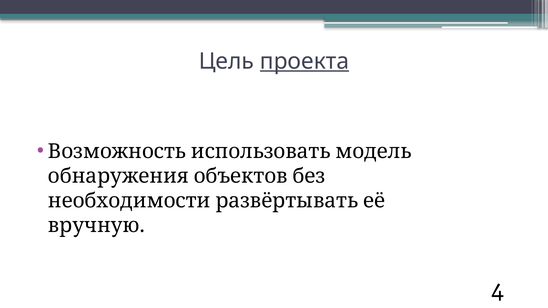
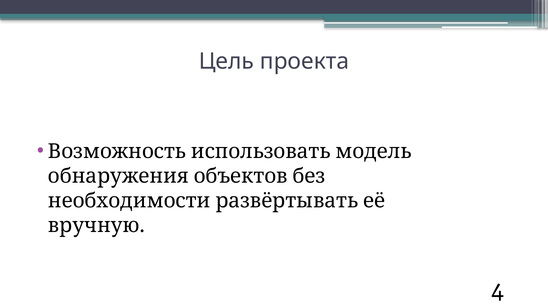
проекта underline: present -> none
